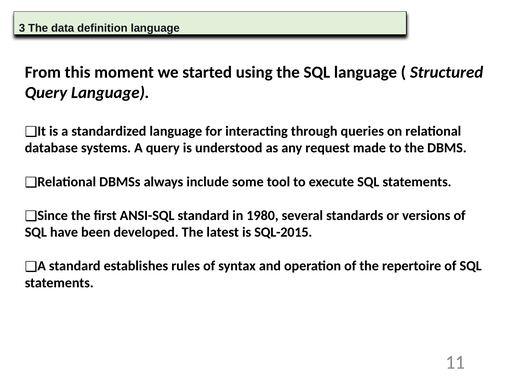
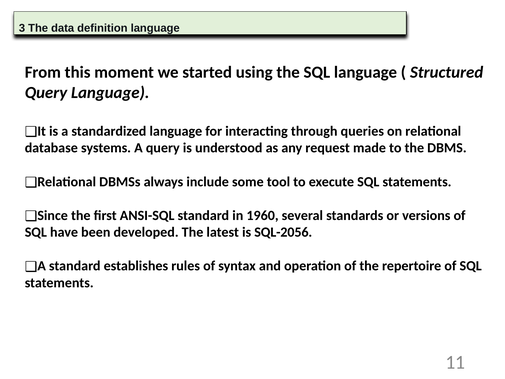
1980: 1980 -> 1960
SQL-2015: SQL-2015 -> SQL-2056
